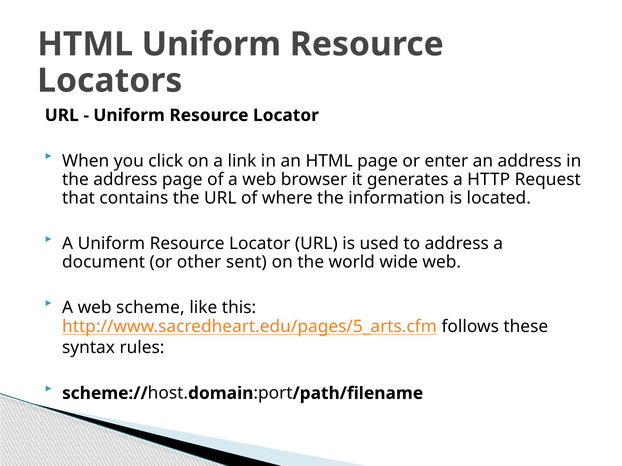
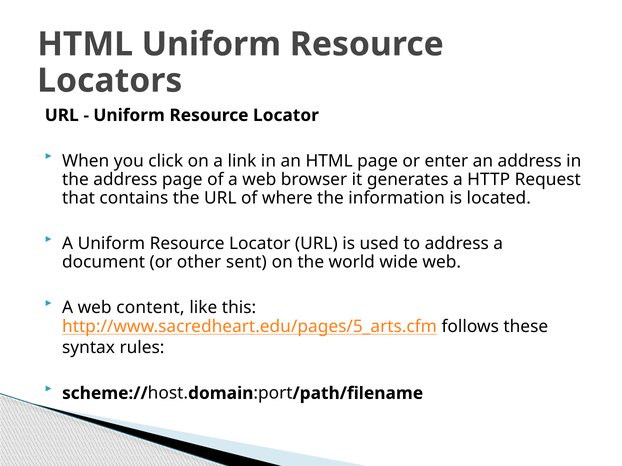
scheme: scheme -> content
